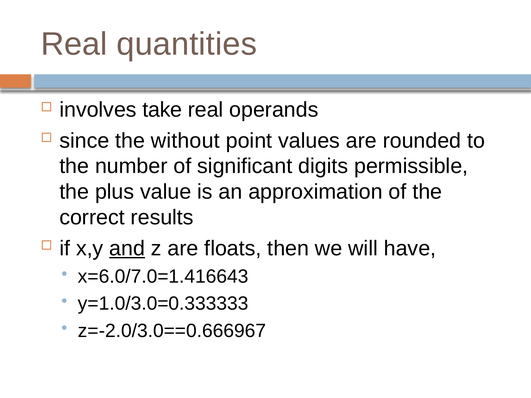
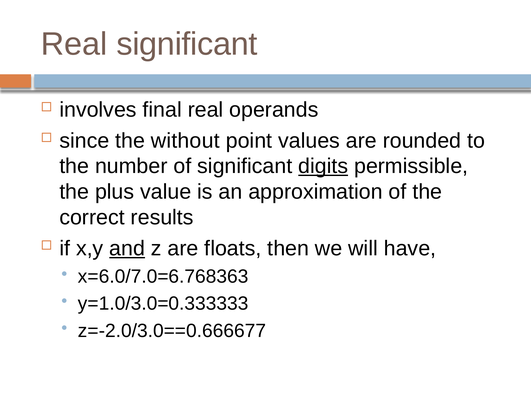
Real quantities: quantities -> significant
take: take -> final
digits underline: none -> present
x=6.0/7.0=1.416643: x=6.0/7.0=1.416643 -> x=6.0/7.0=6.768363
z=-2.0/3.0==0.666967: z=-2.0/3.0==0.666967 -> z=-2.0/3.0==0.666677
